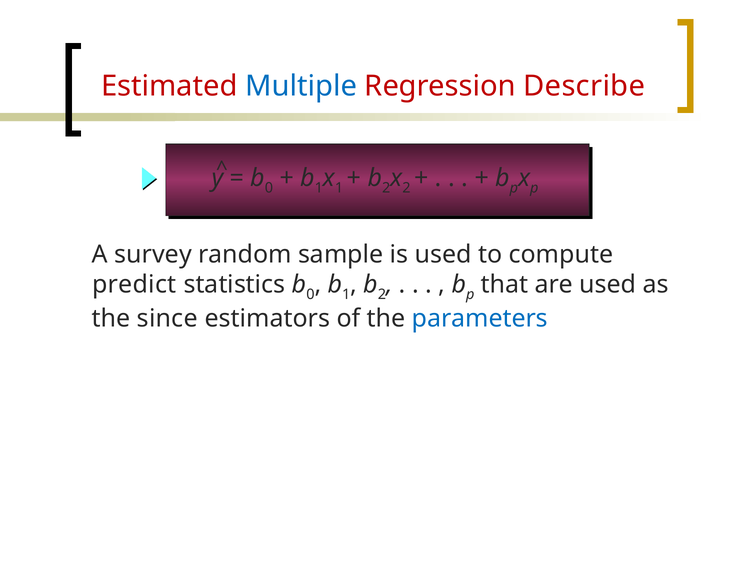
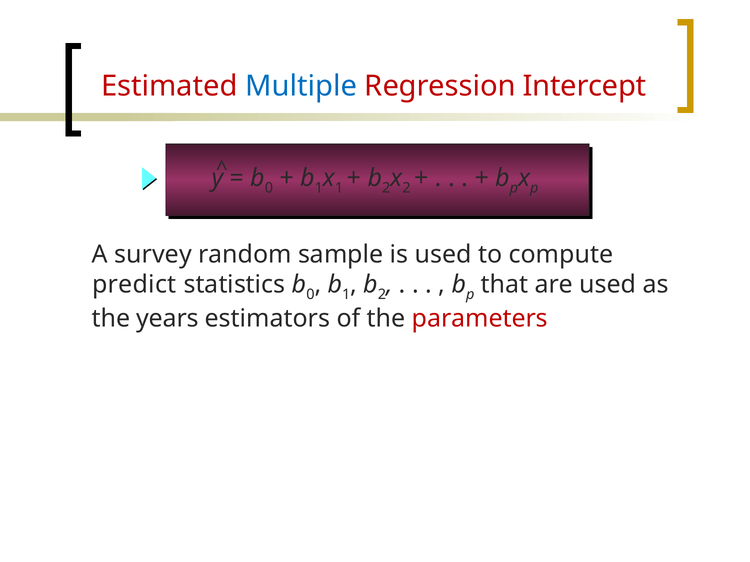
Describe: Describe -> Intercept
since: since -> years
parameters colour: blue -> red
